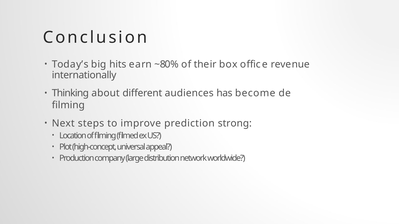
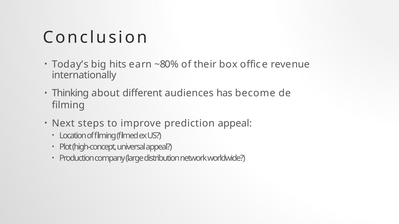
prediction strong: strong -> appeal
